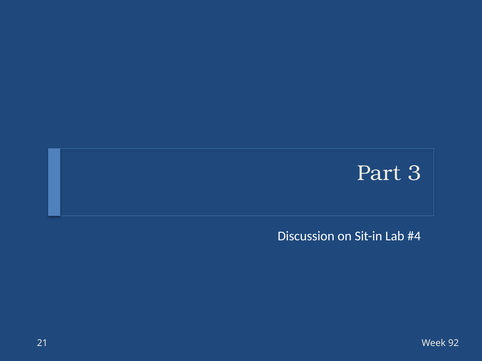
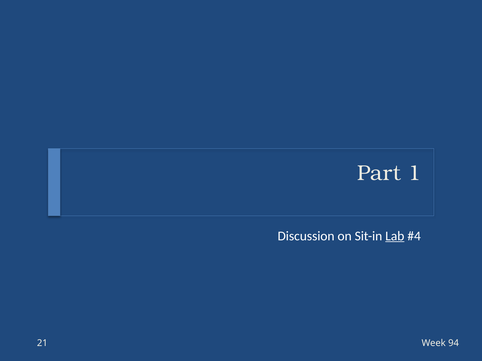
3: 3 -> 1
Lab underline: none -> present
92: 92 -> 94
